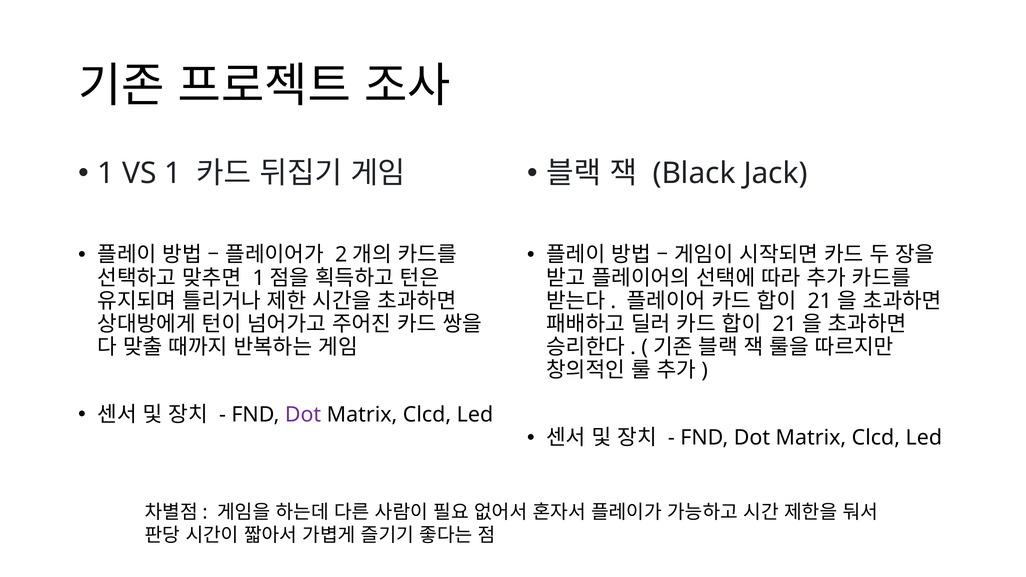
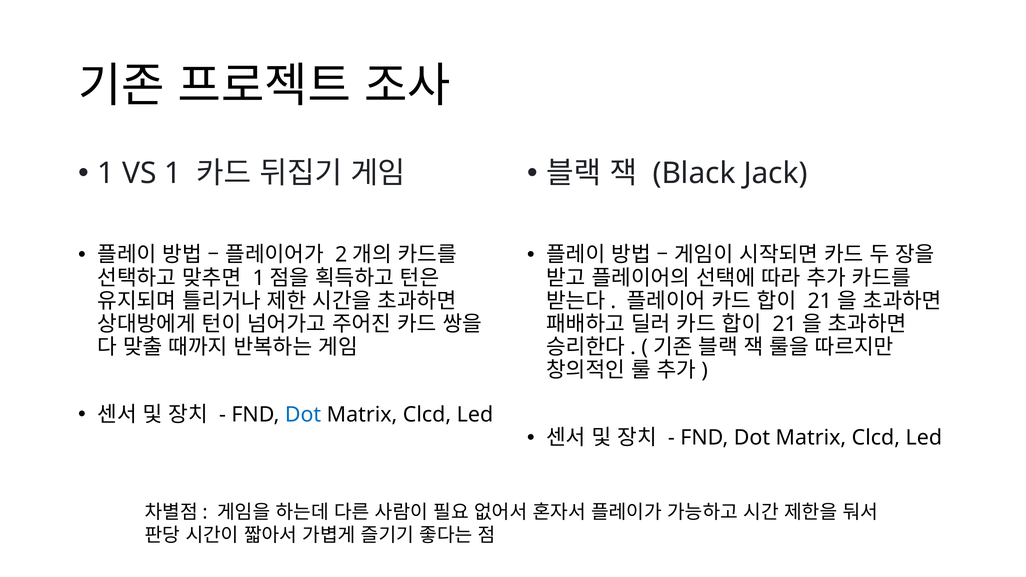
Dot at (303, 415) colour: purple -> blue
